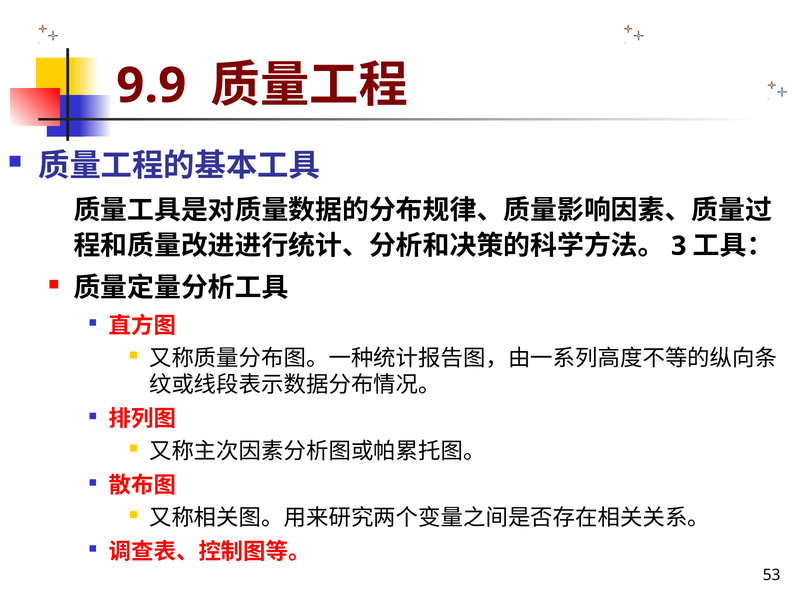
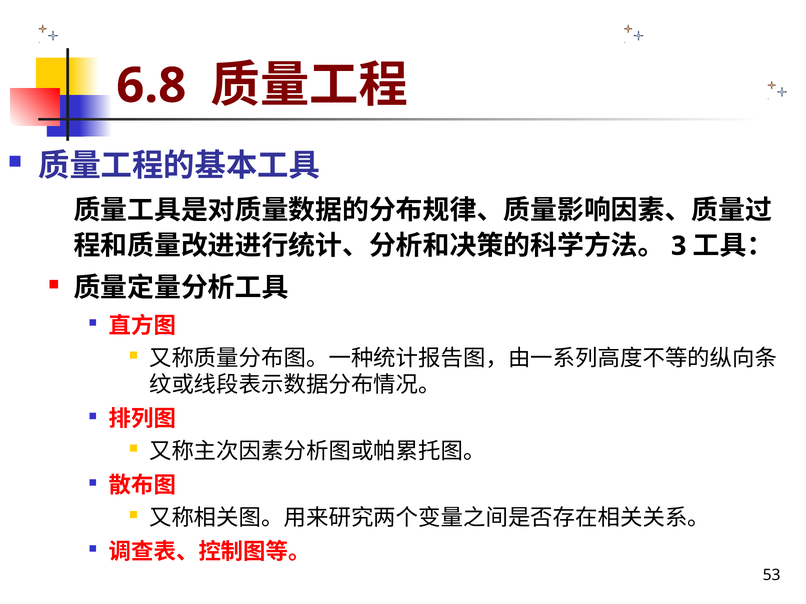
9.9: 9.9 -> 6.8
